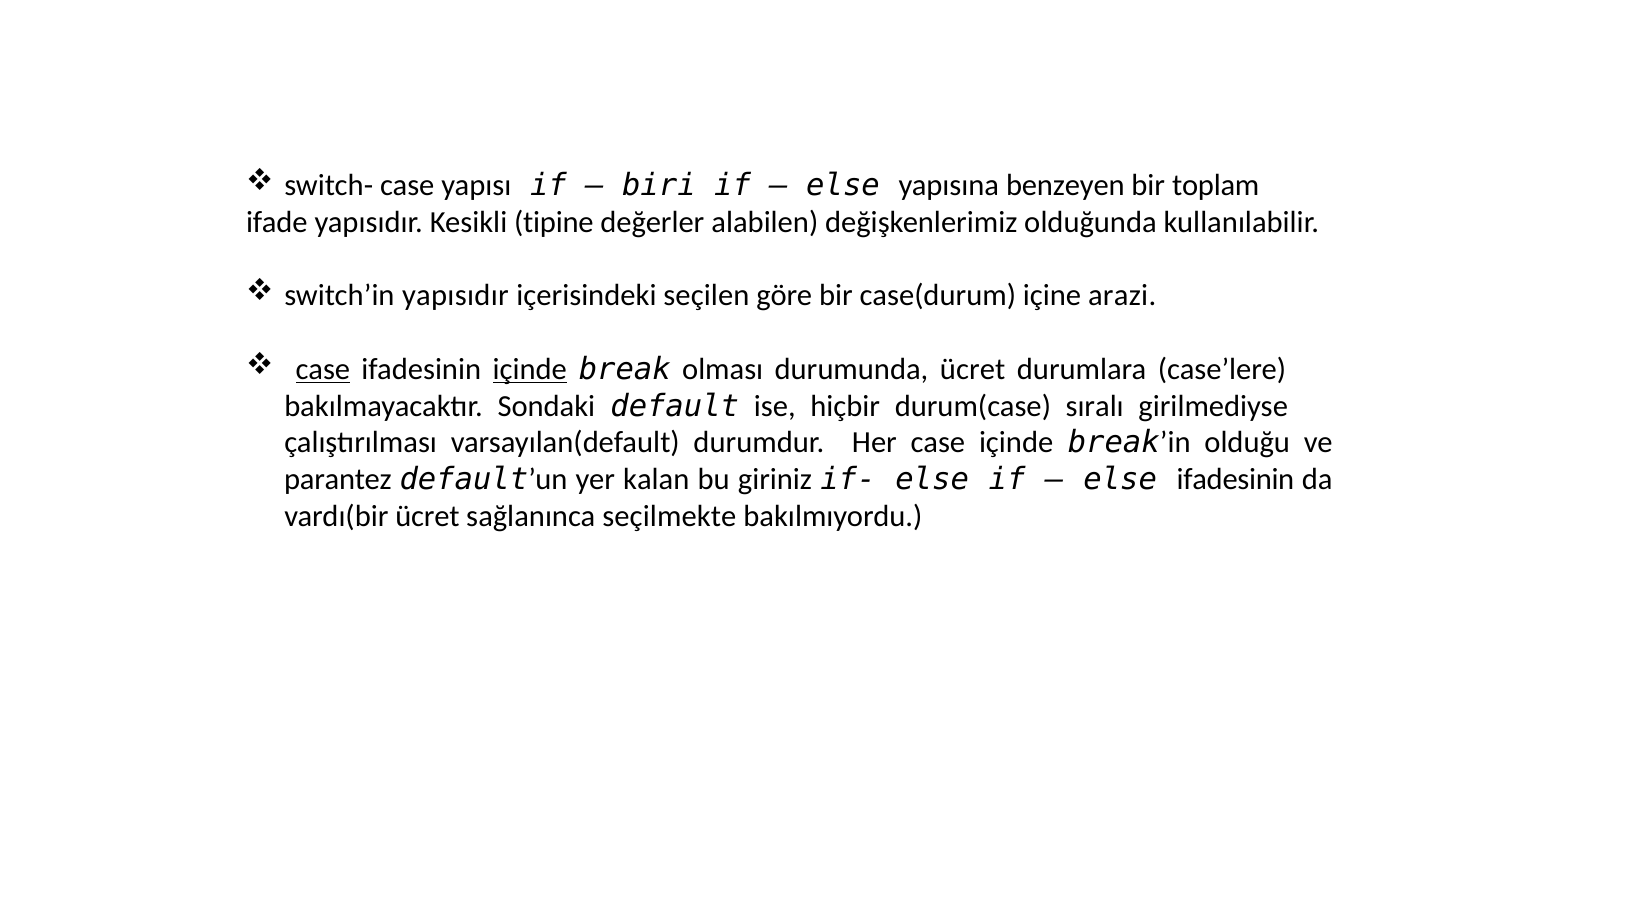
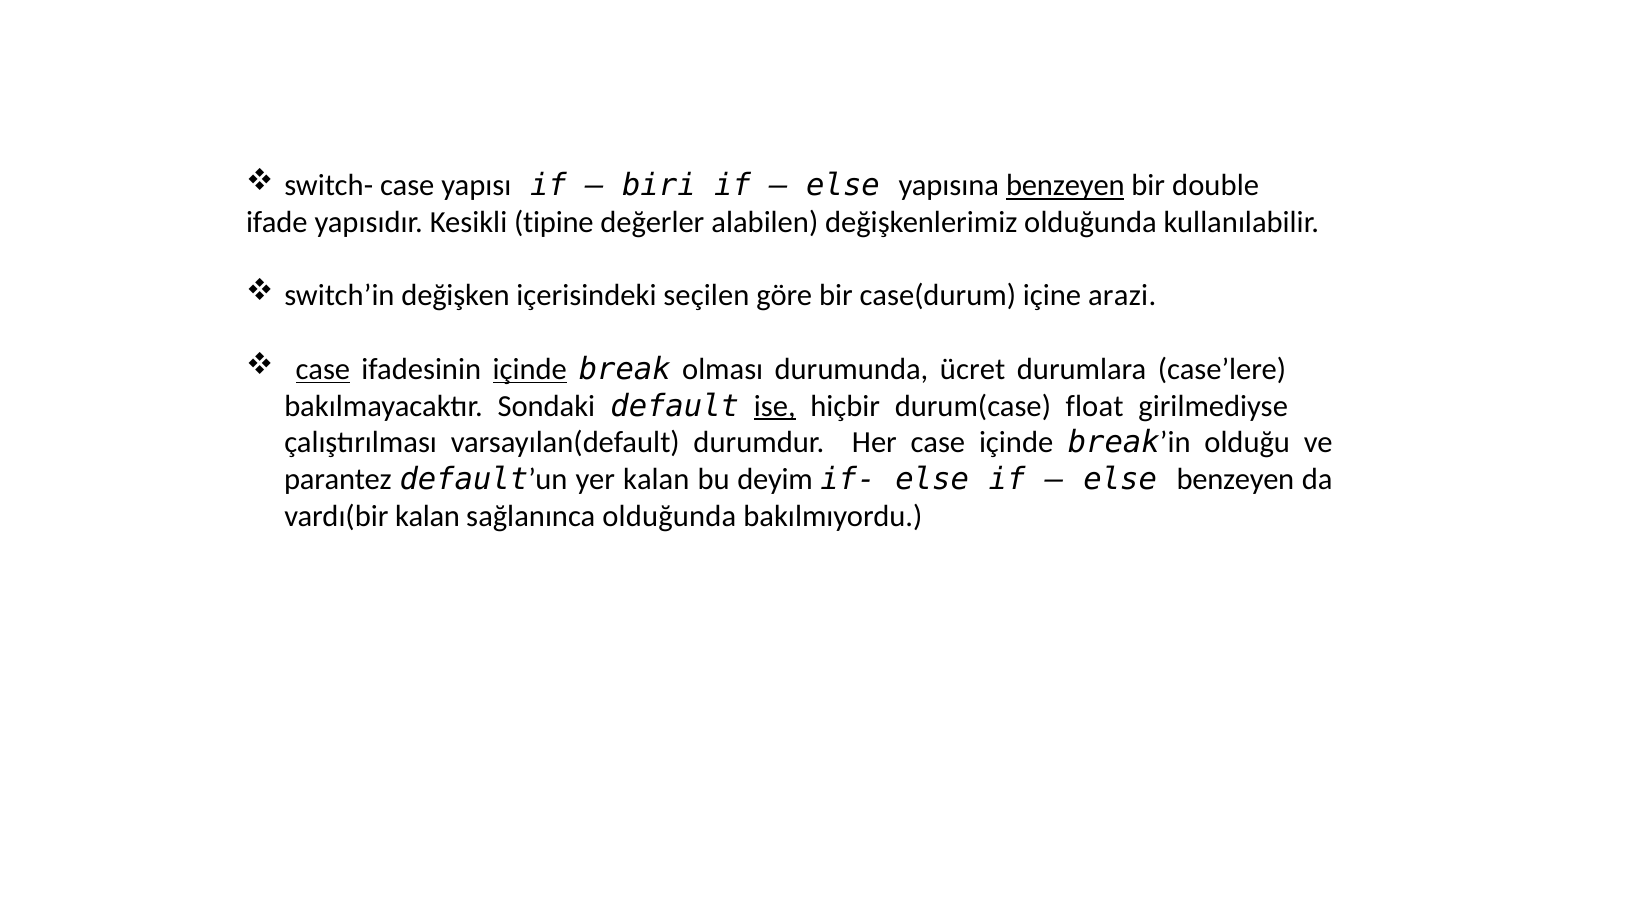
benzeyen at (1065, 186) underline: none -> present
toplam: toplam -> double
switch’in yapısıdır: yapısıdır -> değişken
ise underline: none -> present
sıralı: sıralı -> float
giriniz: giriniz -> deyim
else ifadesinin: ifadesinin -> benzeyen
vardı(bir ücret: ücret -> kalan
sağlanınca seçilmekte: seçilmekte -> olduğunda
